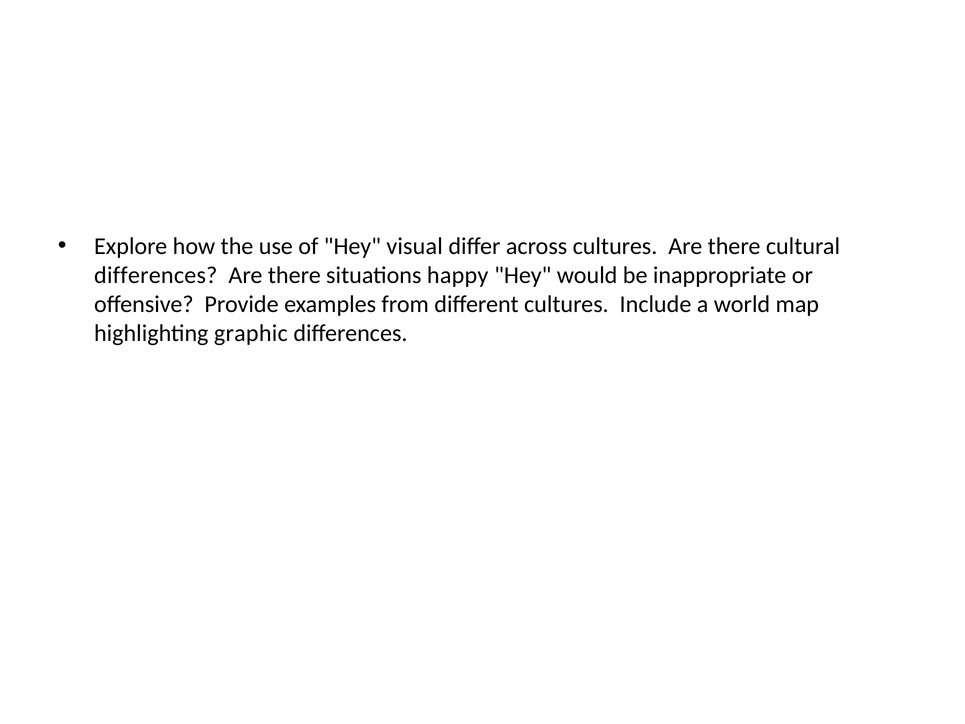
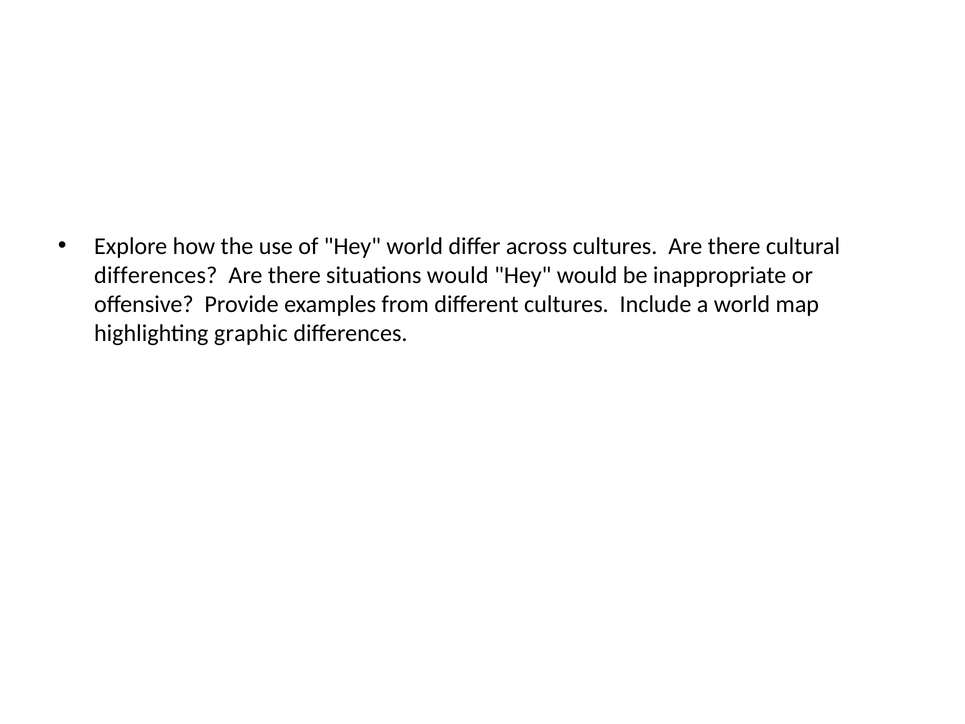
Hey visual: visual -> world
situations happy: happy -> would
